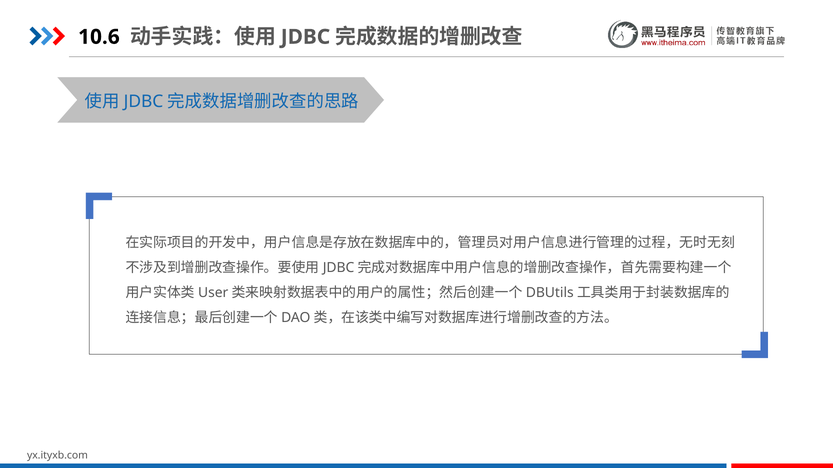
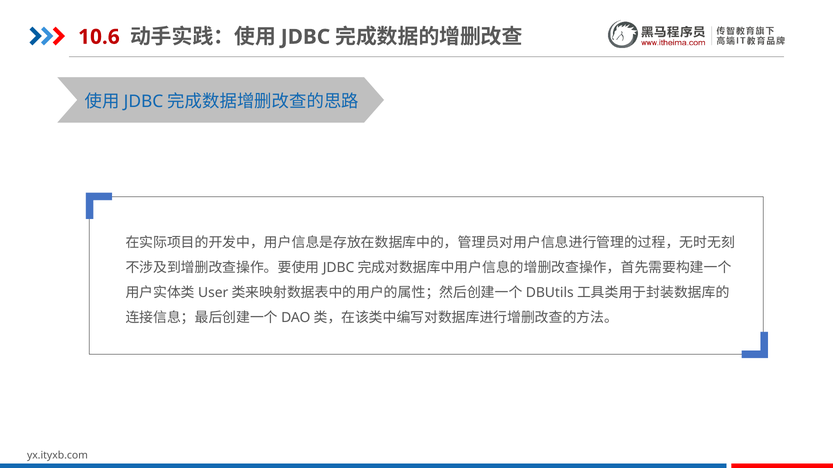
10.6 colour: black -> red
